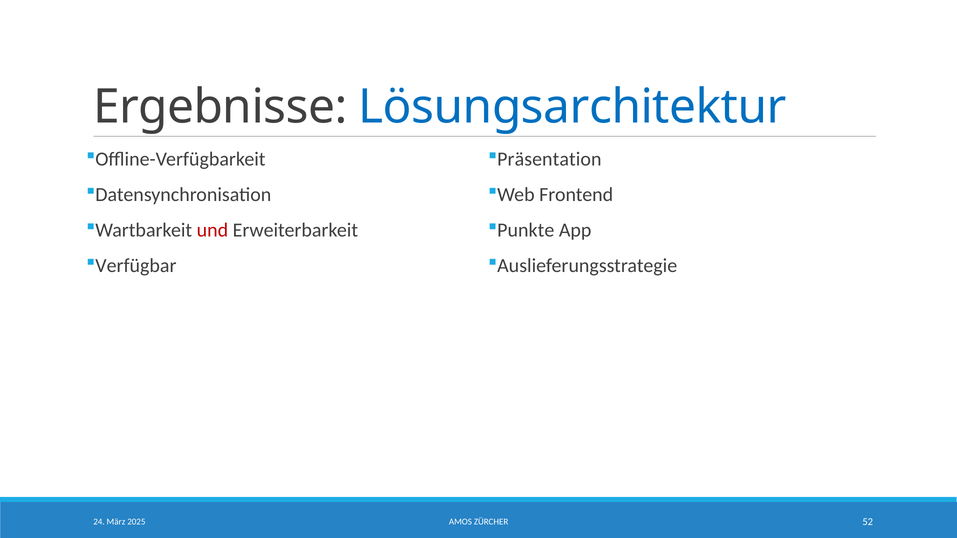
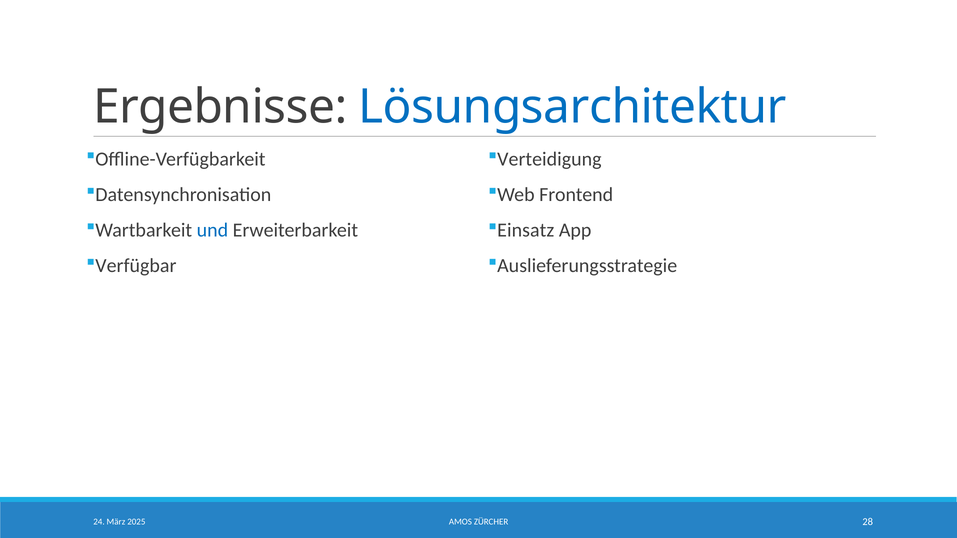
Präsentation: Präsentation -> Verteidigung
und colour: red -> blue
Punkte: Punkte -> Einsatz
52: 52 -> 28
